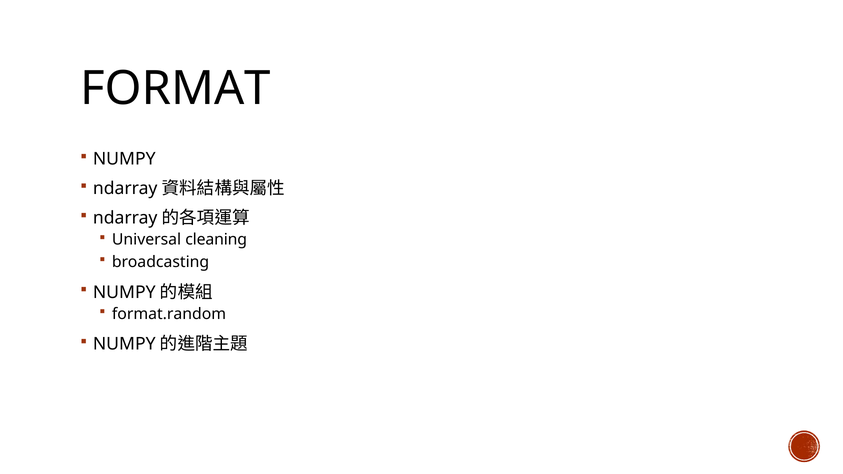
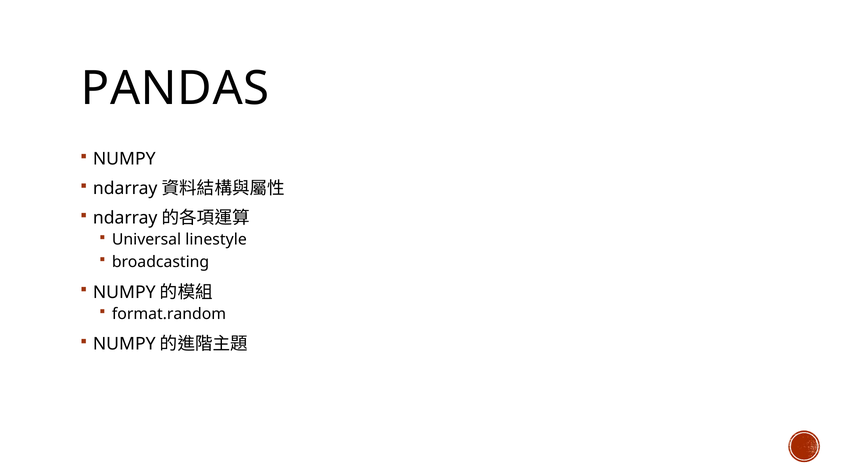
FORMAT: FORMAT -> PANDAS
cleaning: cleaning -> linestyle
